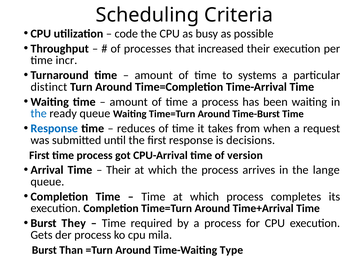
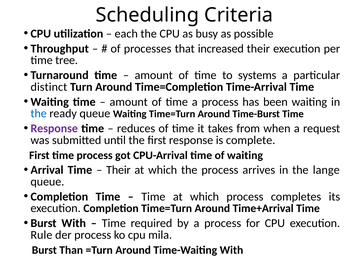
code: code -> each
incr: incr -> tree
Response at (54, 129) colour: blue -> purple
decisions: decisions -> complete
of version: version -> waiting
Burst They: They -> With
Gets: Gets -> Rule
Time-Waiting Type: Type -> With
